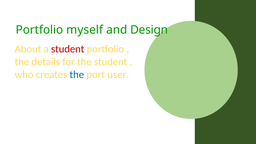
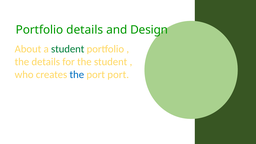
Portfolio myself: myself -> details
student at (68, 49) colour: red -> green
port user: user -> port
